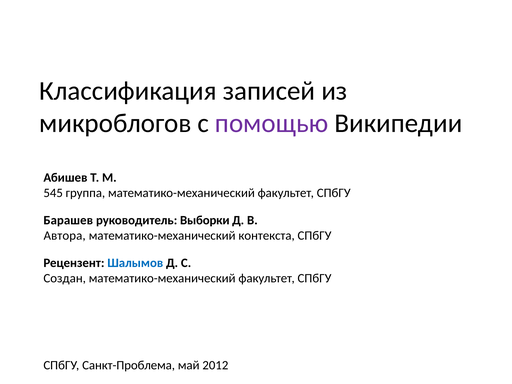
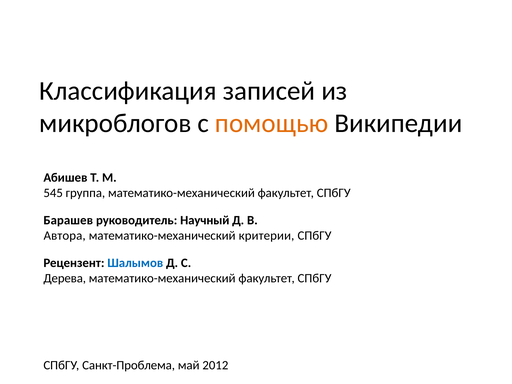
помощью colour: purple -> orange
Выборки: Выборки -> Научный
контекста: контекста -> критерии
Создан: Создан -> Дерева
